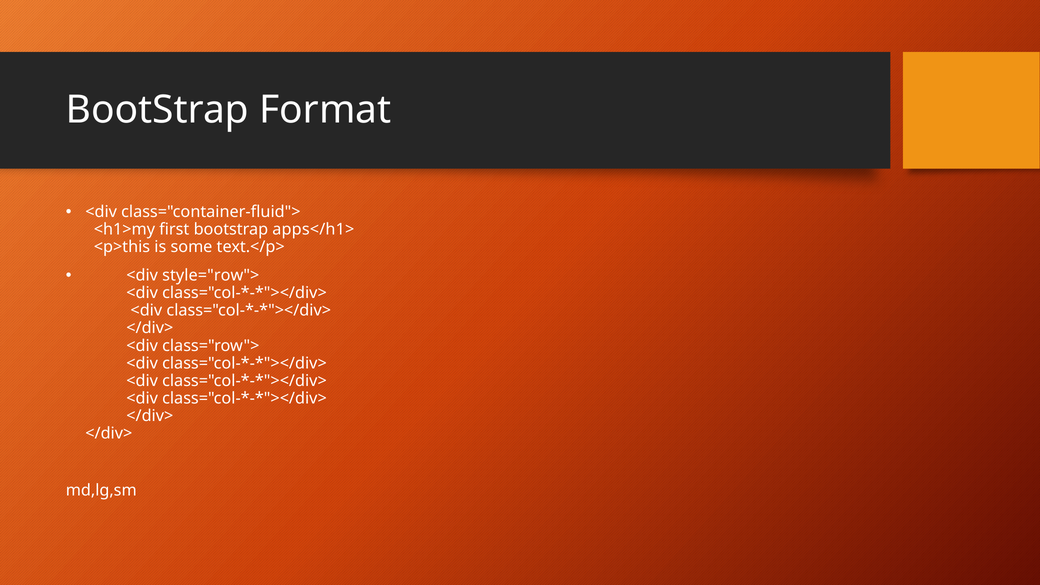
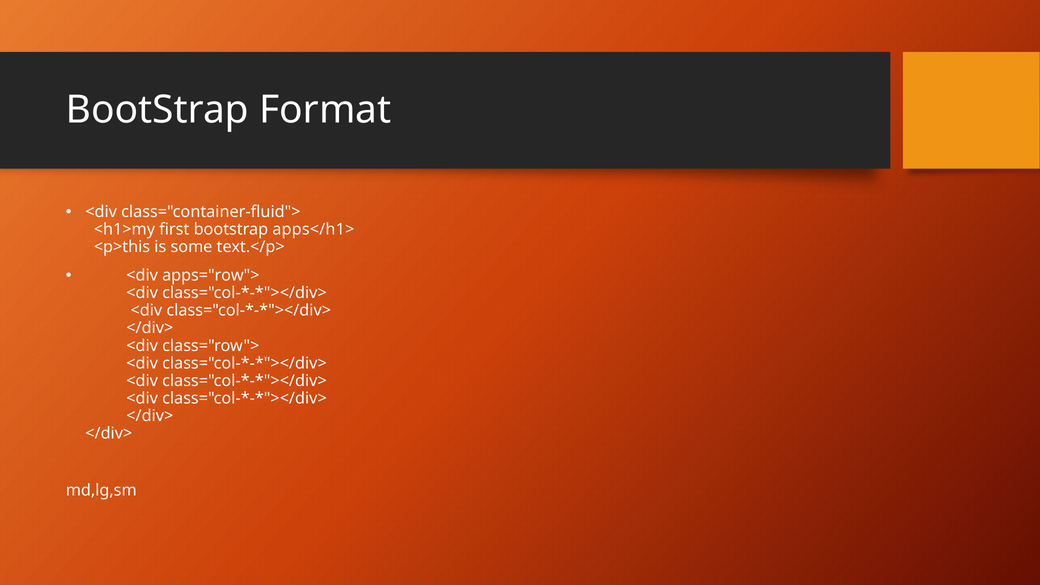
style="row">: style="row"> -> apps="row">
